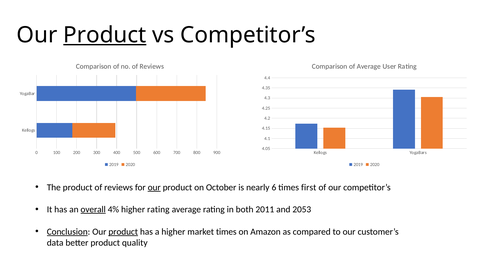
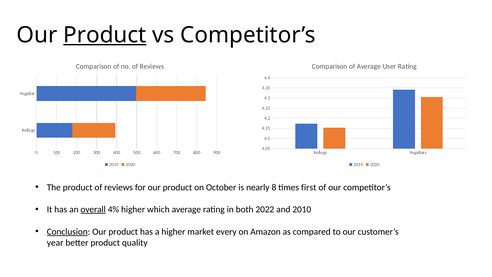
our at (154, 187) underline: present -> none
6: 6 -> 8
higher rating: rating -> which
2011: 2011 -> 2022
2053: 2053 -> 2010
product at (123, 231) underline: present -> none
market times: times -> every
data: data -> year
